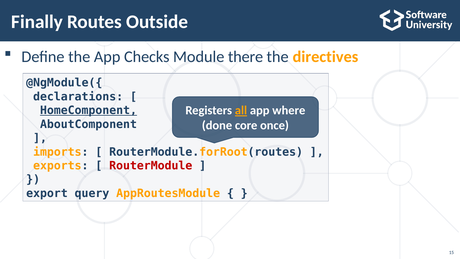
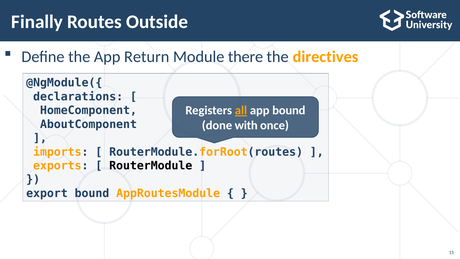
Checks: Checks -> Return
HomeComponent underline: present -> none
app where: where -> bound
core: core -> with
RouterModule colour: red -> black
export query: query -> bound
